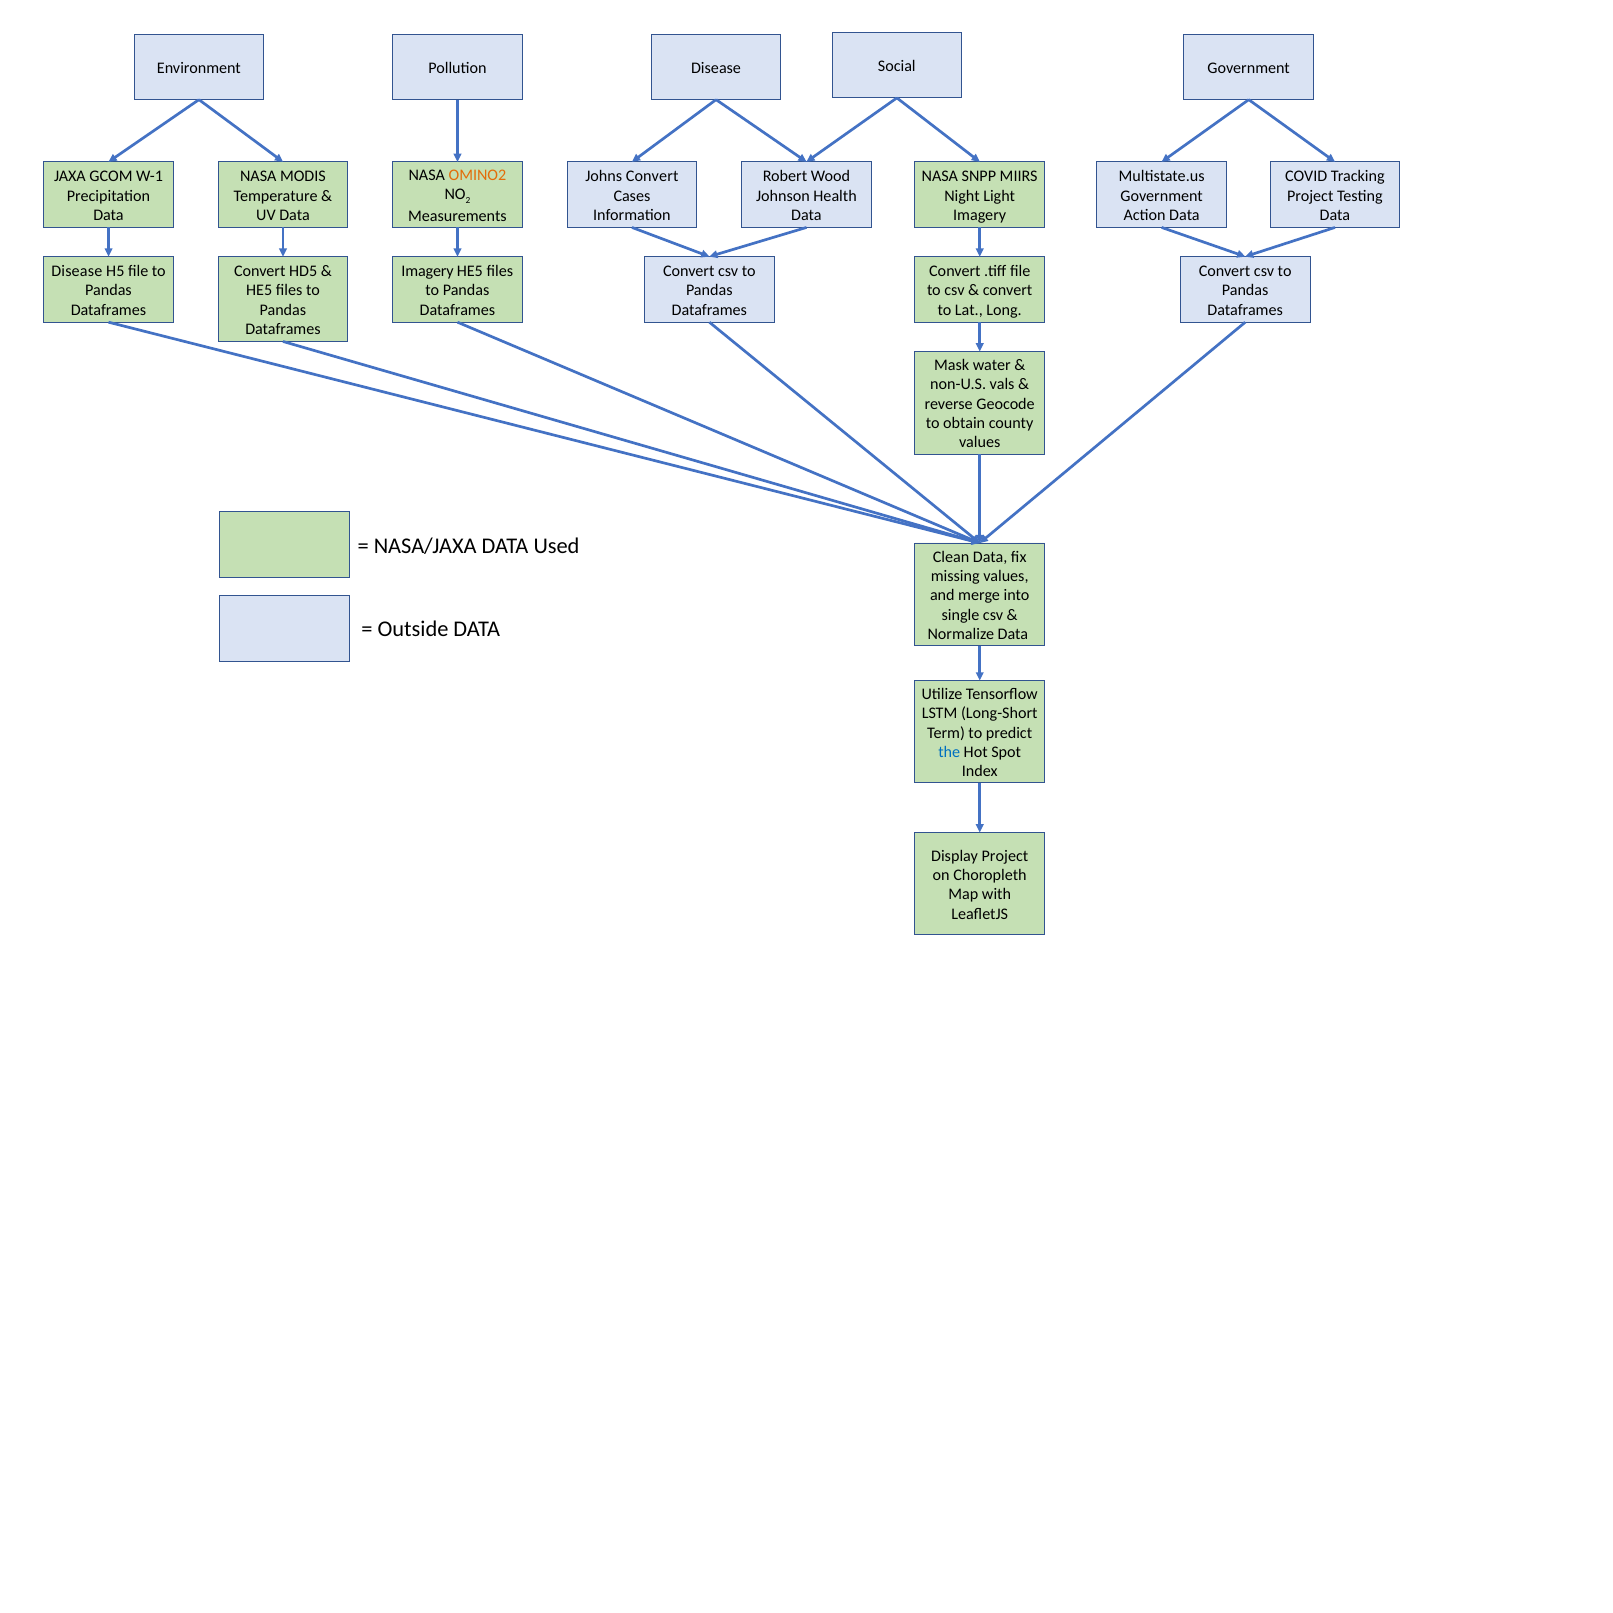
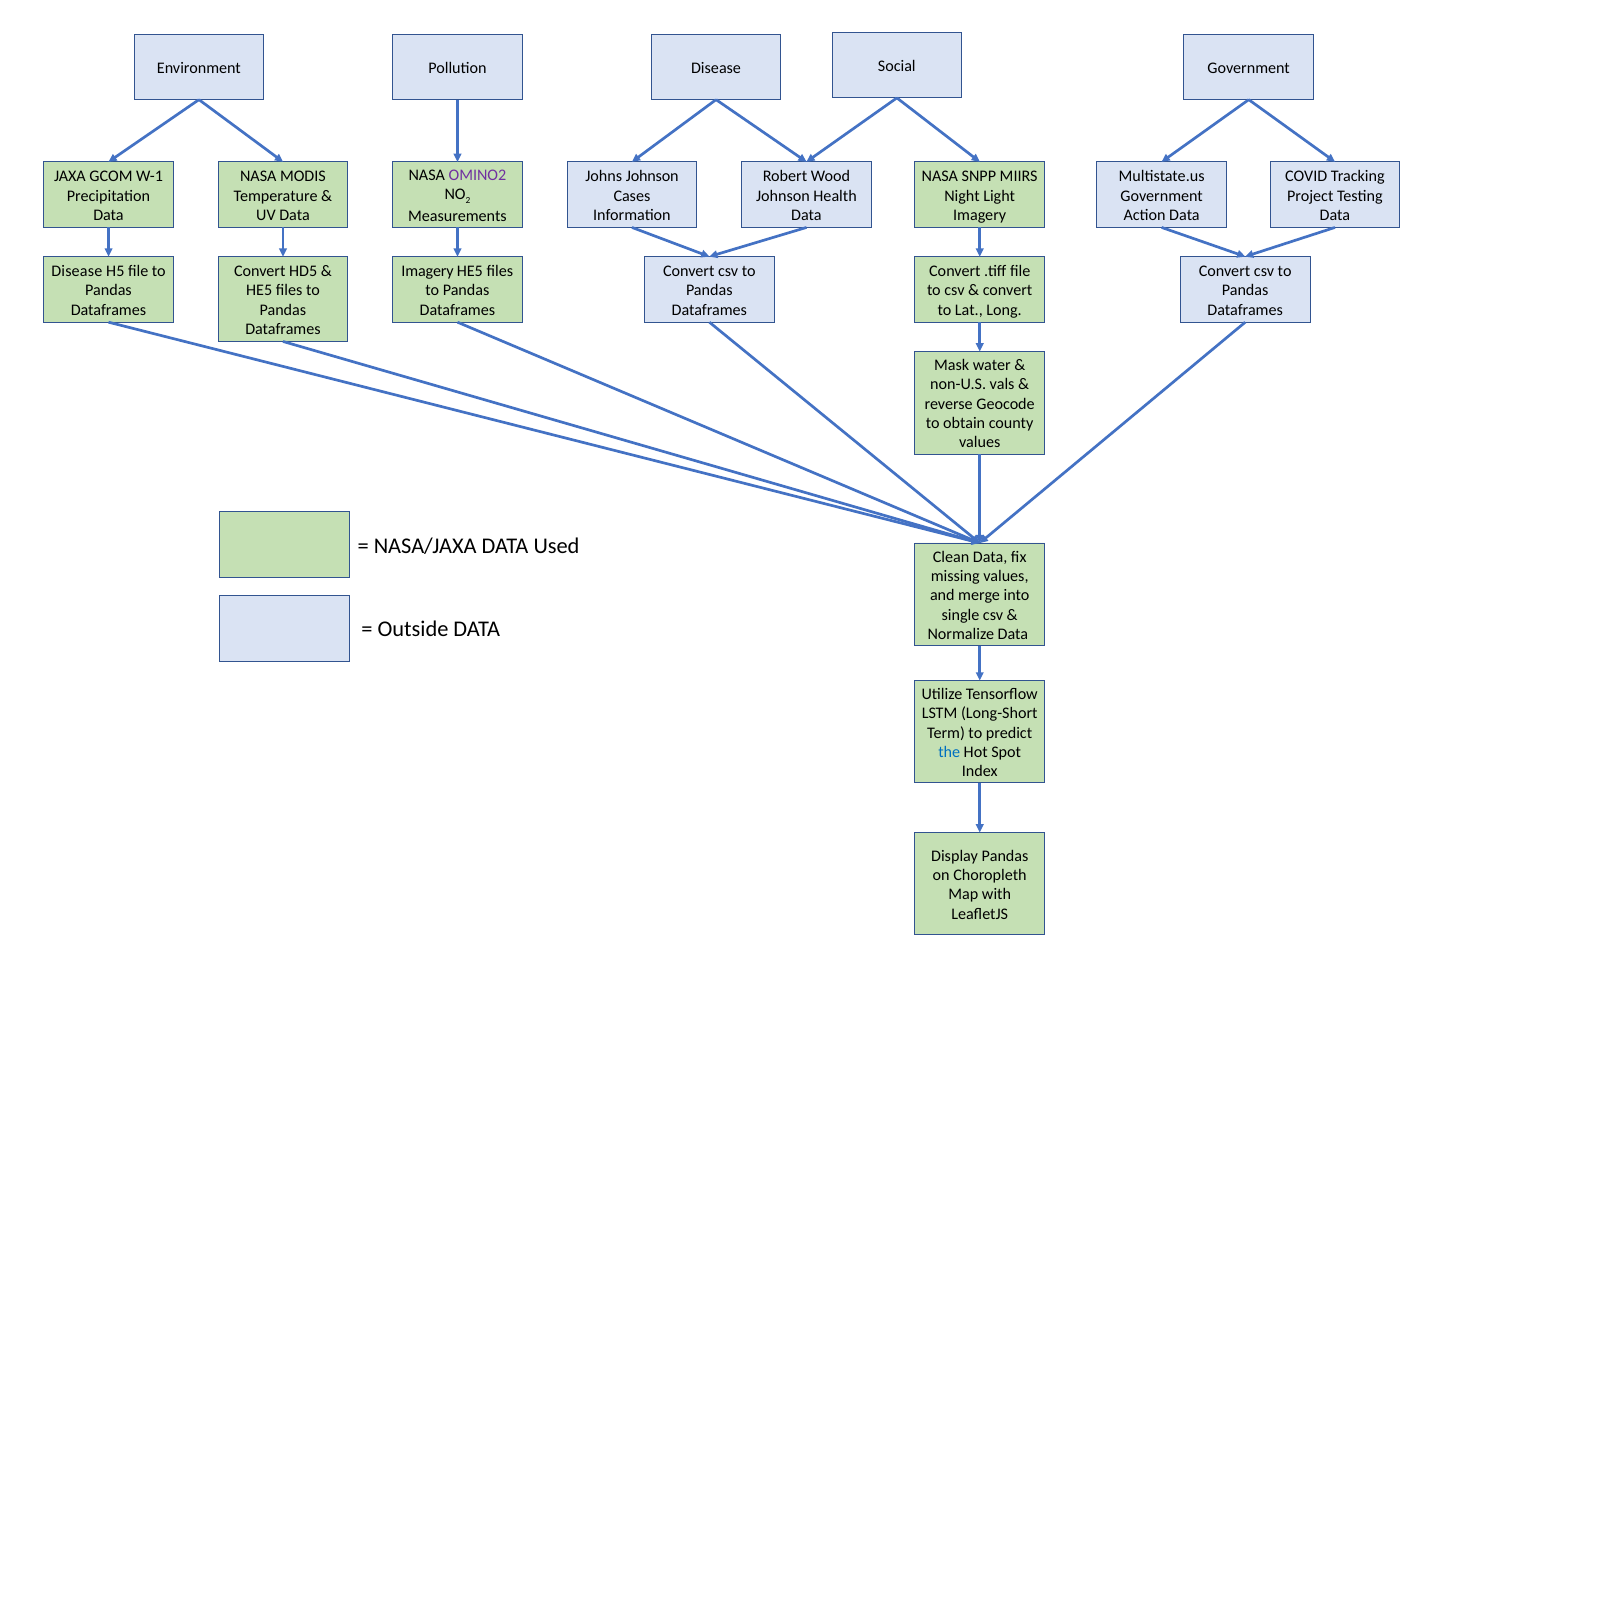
OMINO2 colour: orange -> purple
Johns Convert: Convert -> Johnson
Display Project: Project -> Pandas
